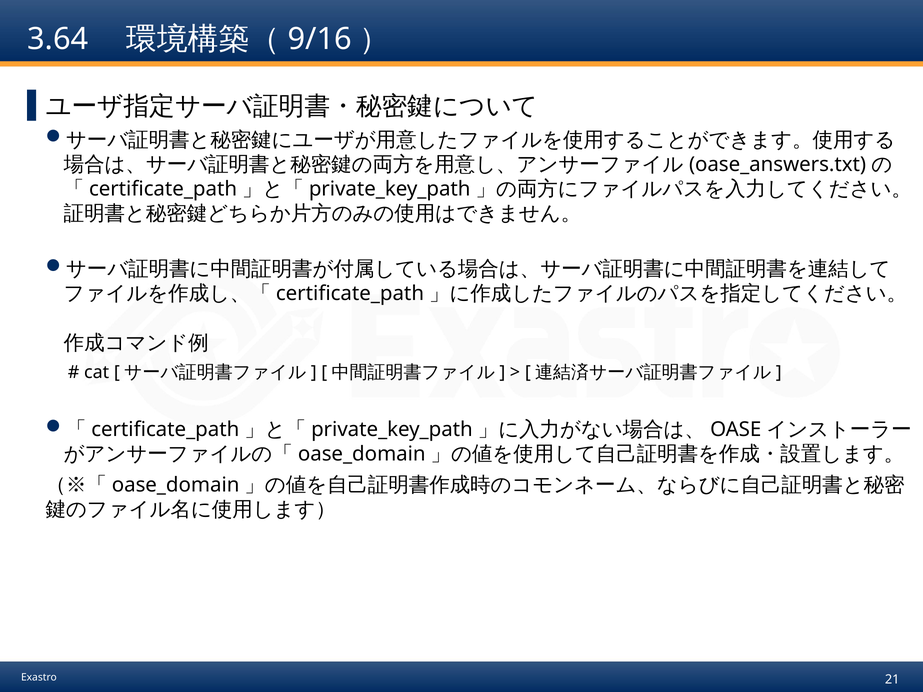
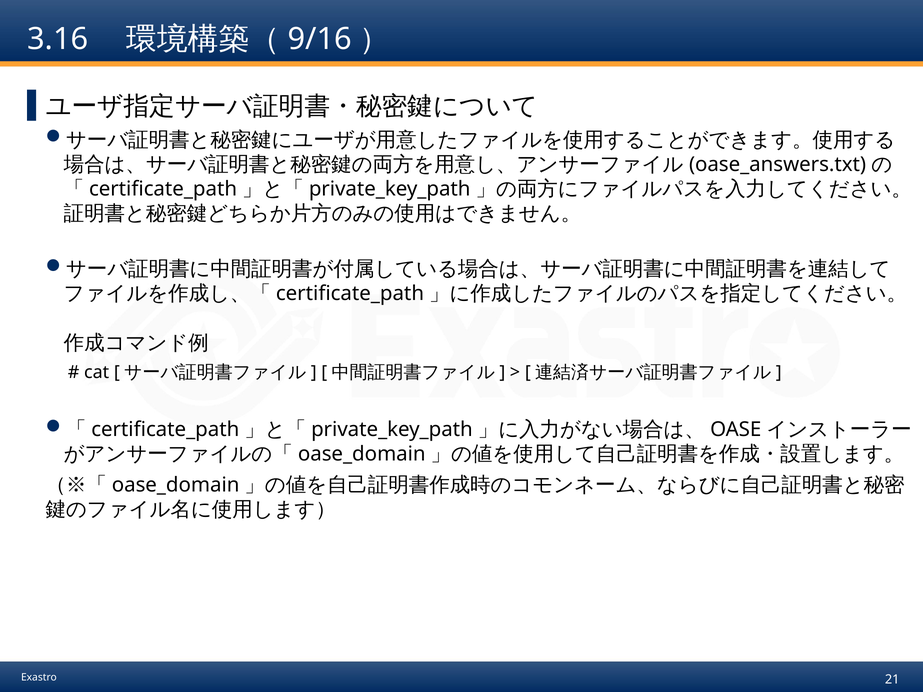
3.64: 3.64 -> 3.16
